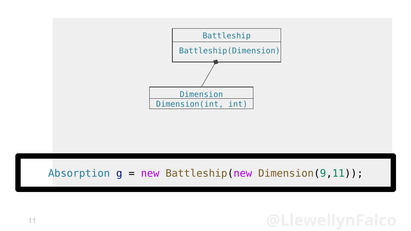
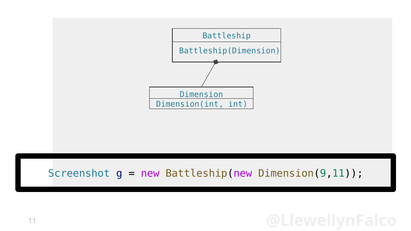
Absorption: Absorption -> Screenshot
